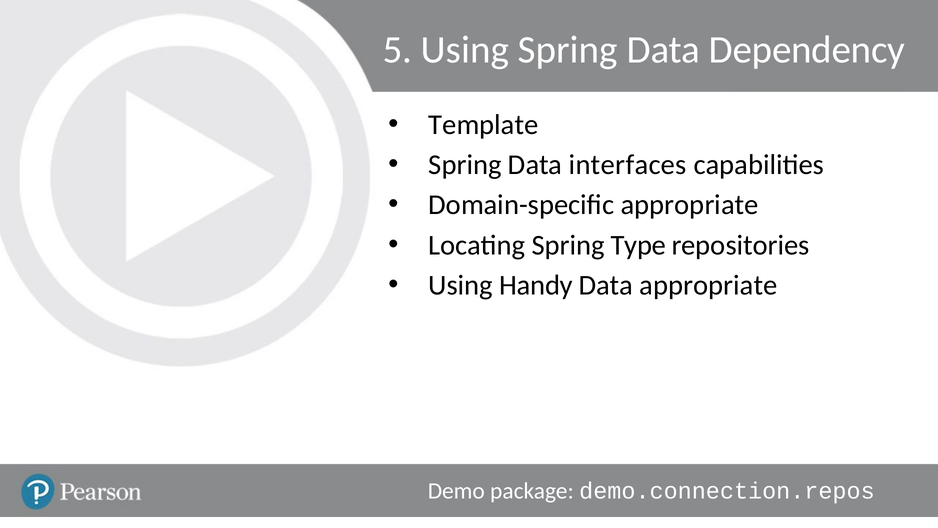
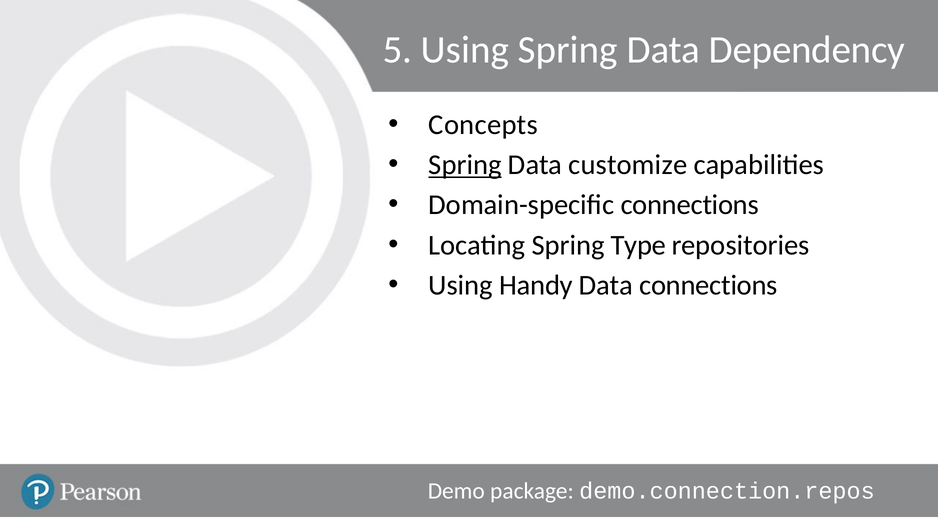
Template: Template -> Concepts
Spring at (465, 165) underline: none -> present
interfaces: interfaces -> customize
Domain-specific appropriate: appropriate -> connections
Data appropriate: appropriate -> connections
